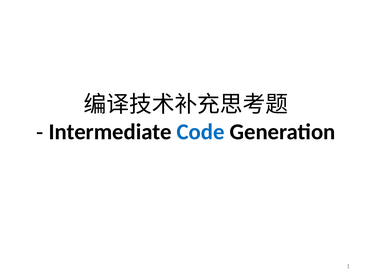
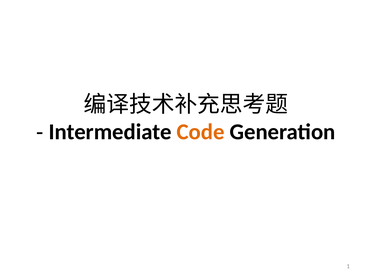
Code colour: blue -> orange
